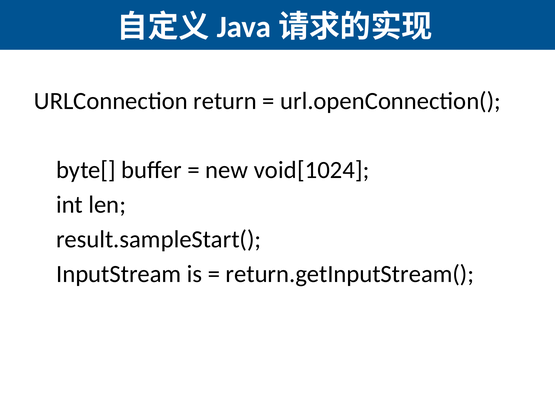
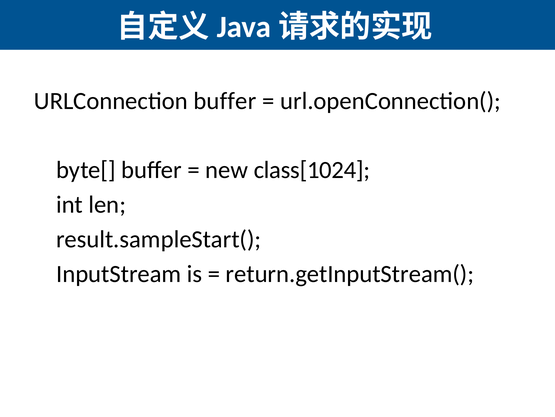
URLConnection return: return -> buffer
void[1024: void[1024 -> class[1024
